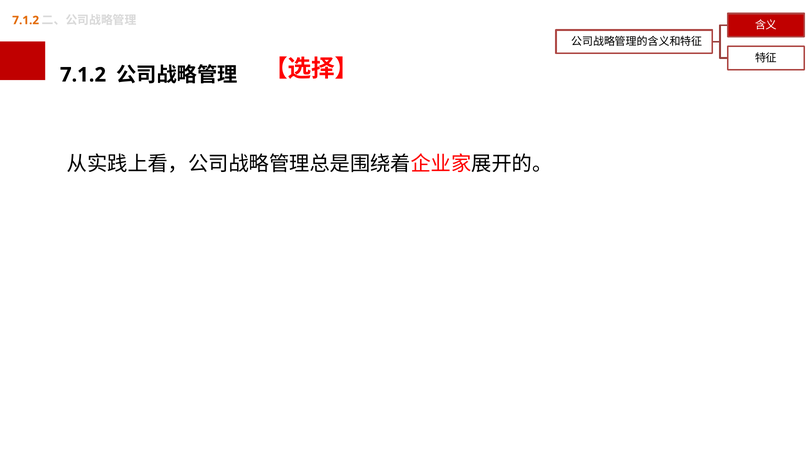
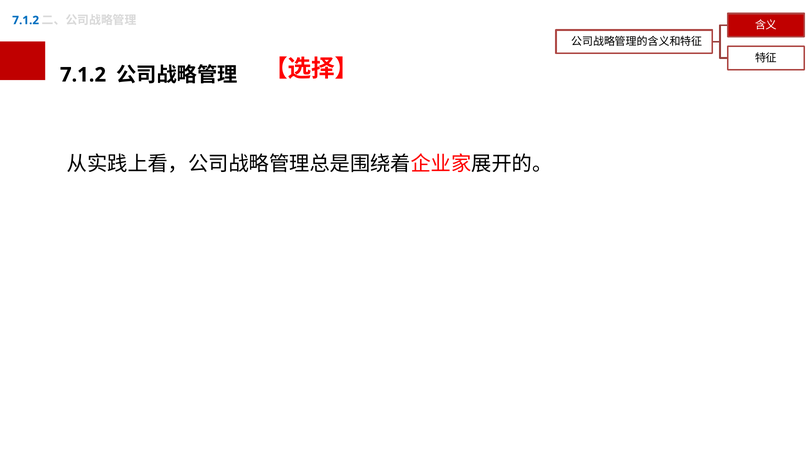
7.1.2 at (26, 20) colour: orange -> blue
